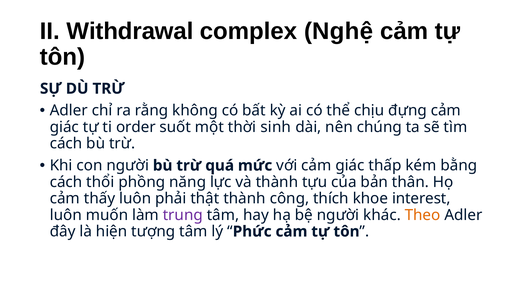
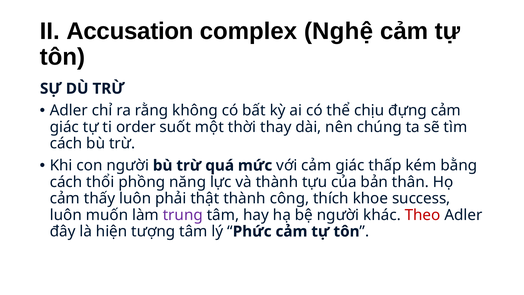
Withdrawal: Withdrawal -> Accusation
sinh: sinh -> thay
interest: interest -> success
Theo colour: orange -> red
